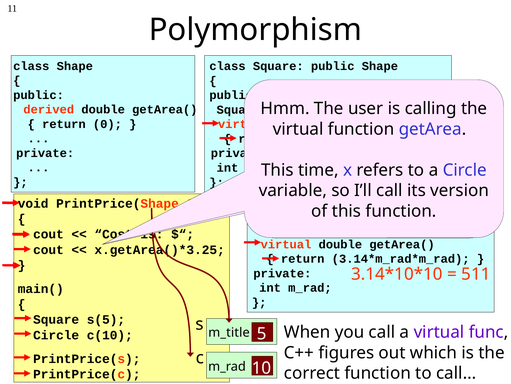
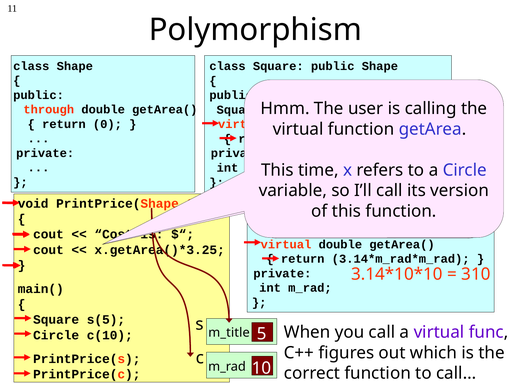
derived: derived -> through
511: 511 -> 310
